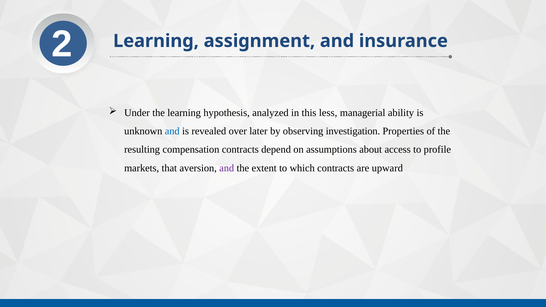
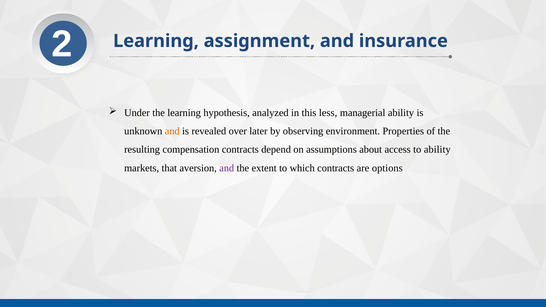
and at (172, 131) colour: blue -> orange
investigation: investigation -> environment
to profile: profile -> ability
upward: upward -> options
